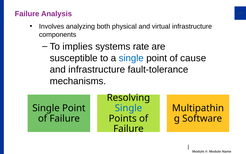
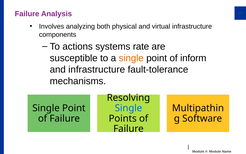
implies: implies -> actions
single at (131, 58) colour: blue -> orange
cause: cause -> inform
